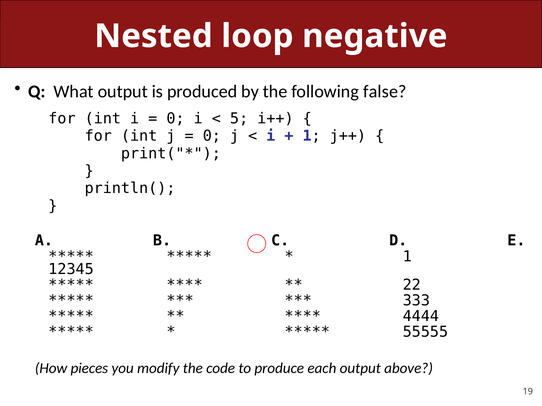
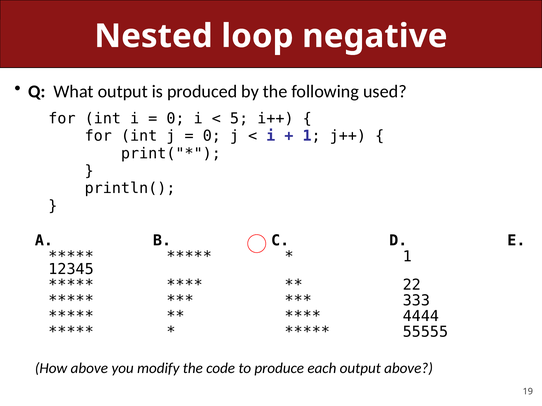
false: false -> used
How pieces: pieces -> above
